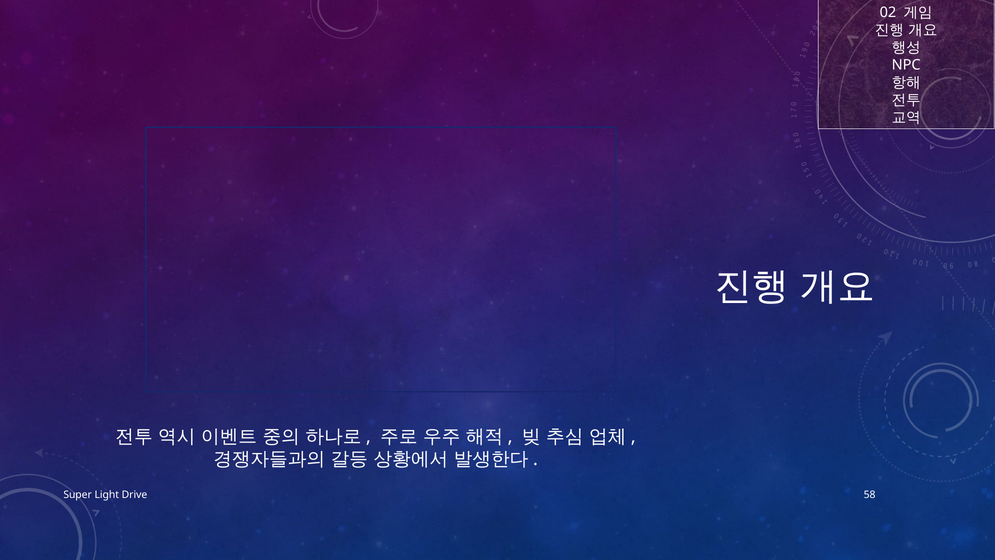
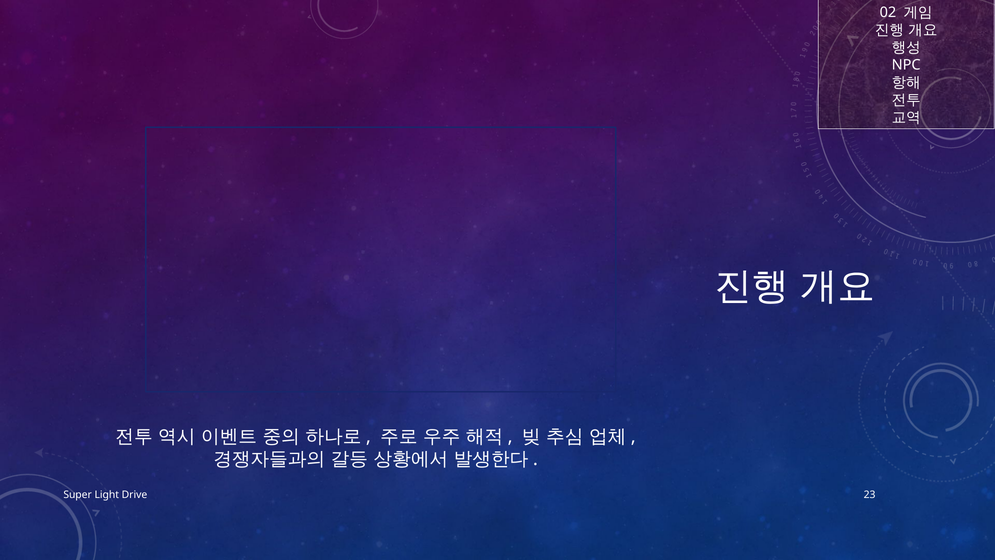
58: 58 -> 23
